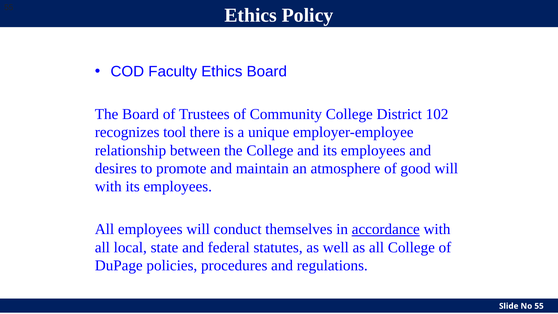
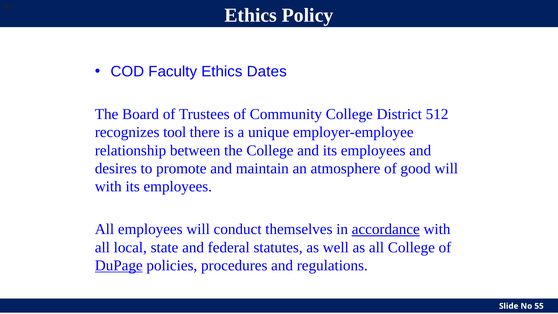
Ethics Board: Board -> Dates
102: 102 -> 512
DuPage underline: none -> present
